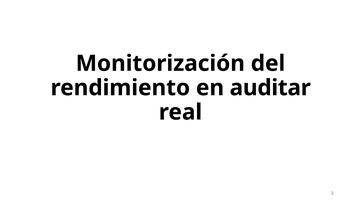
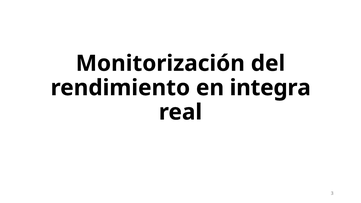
auditar: auditar -> integra
